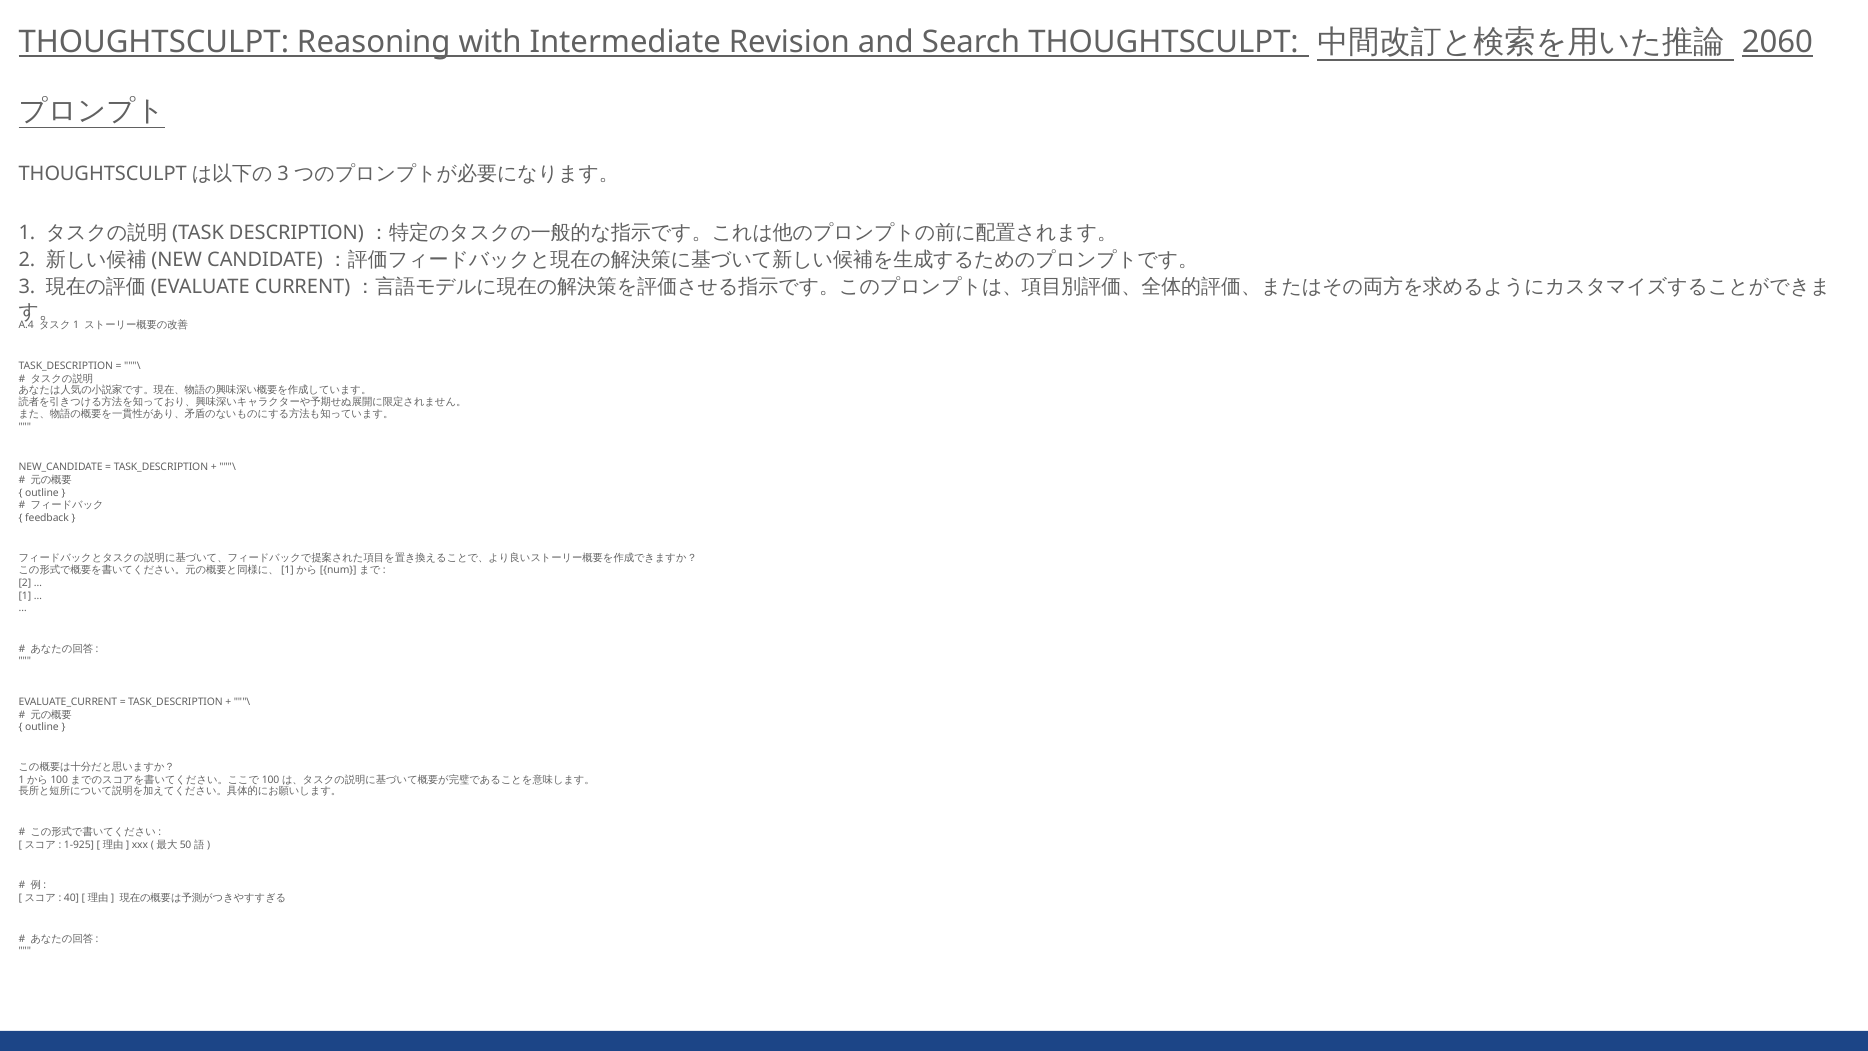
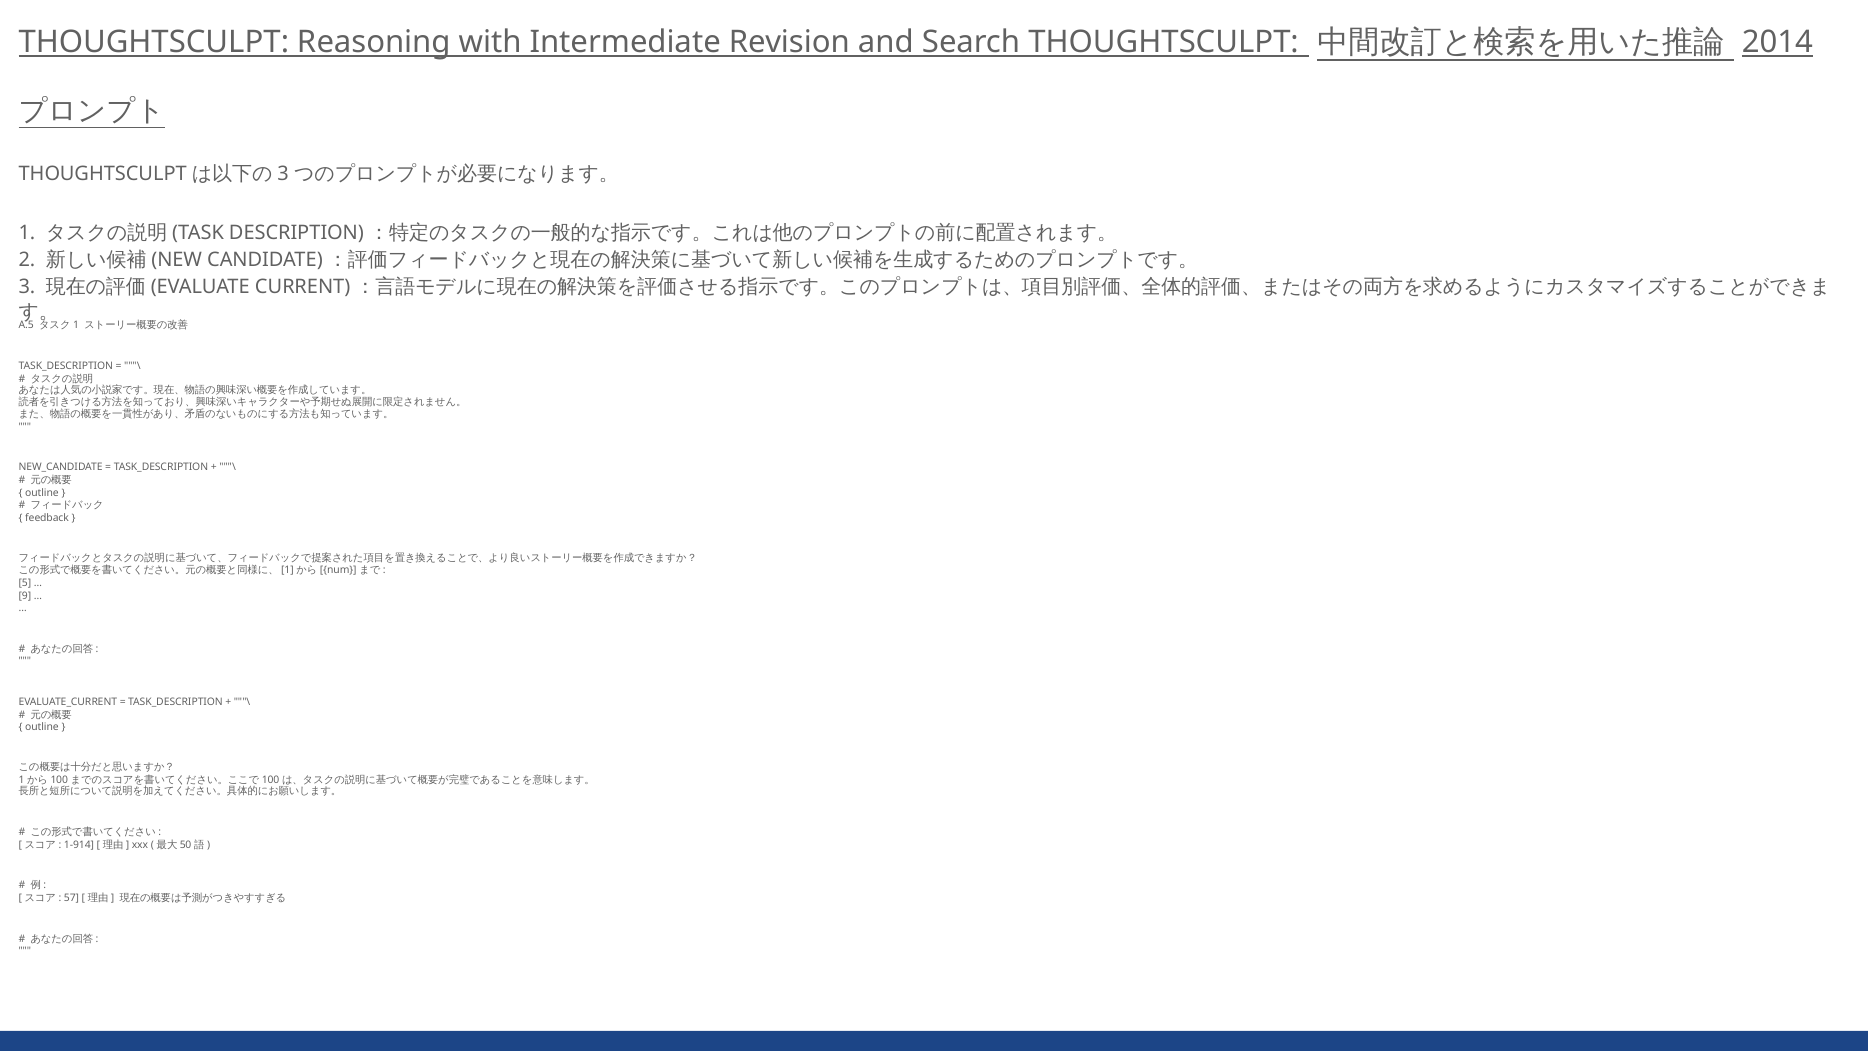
2060: 2060 -> 2014
A.4: A.4 -> A.5
2 at (25, 583): 2 -> 5
1 at (25, 596): 1 -> 9
1-925: 1-925 -> 1-914
40: 40 -> 57
